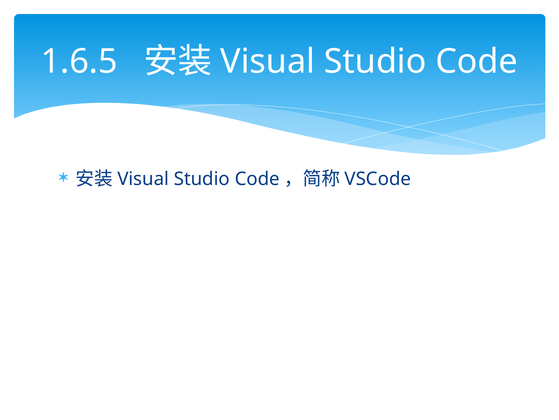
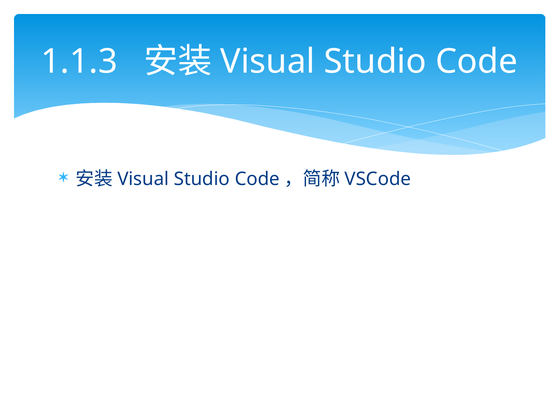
1.6.5: 1.6.5 -> 1.1.3
